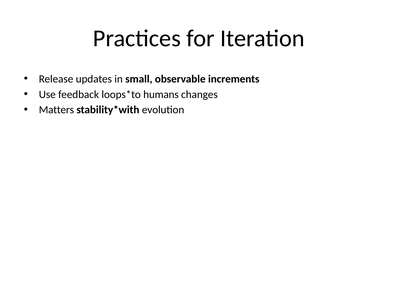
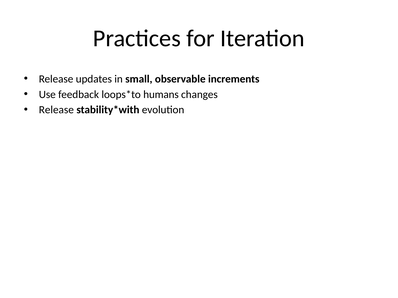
Matters at (56, 110): Matters -> Release
